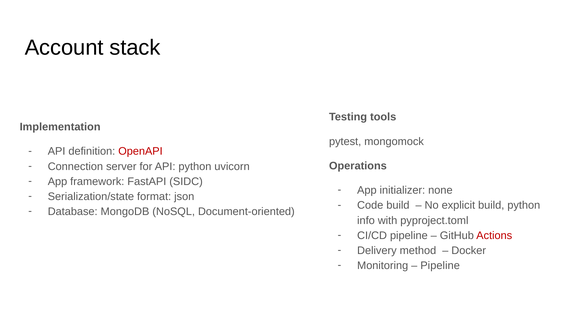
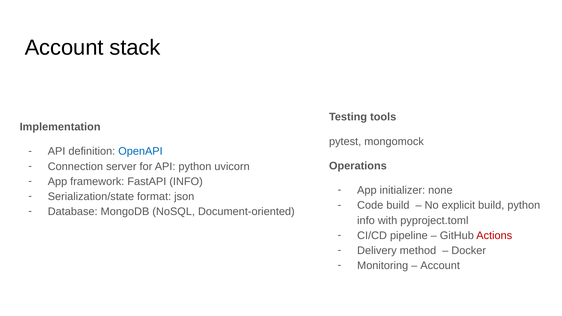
OpenAPI colour: red -> blue
FastAPI SIDC: SIDC -> INFO
Pipeline at (440, 266): Pipeline -> Account
